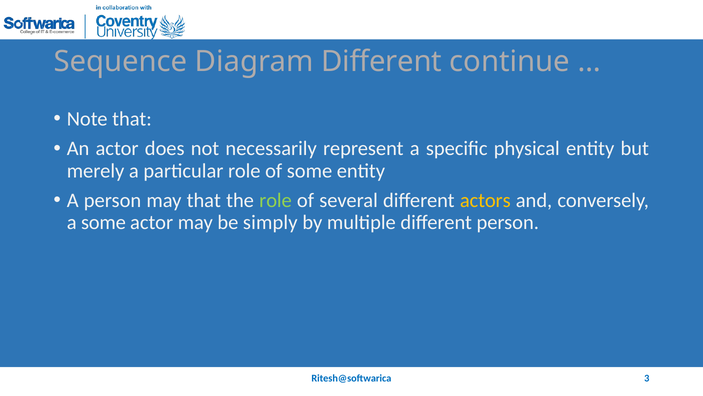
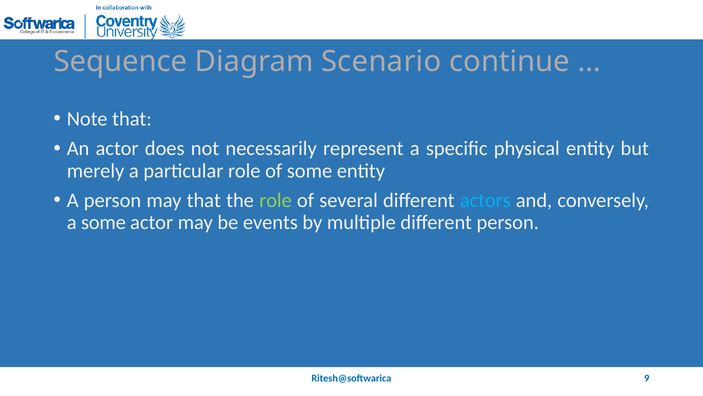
Diagram Different: Different -> Scenario
actors colour: yellow -> light blue
simply: simply -> events
3: 3 -> 9
